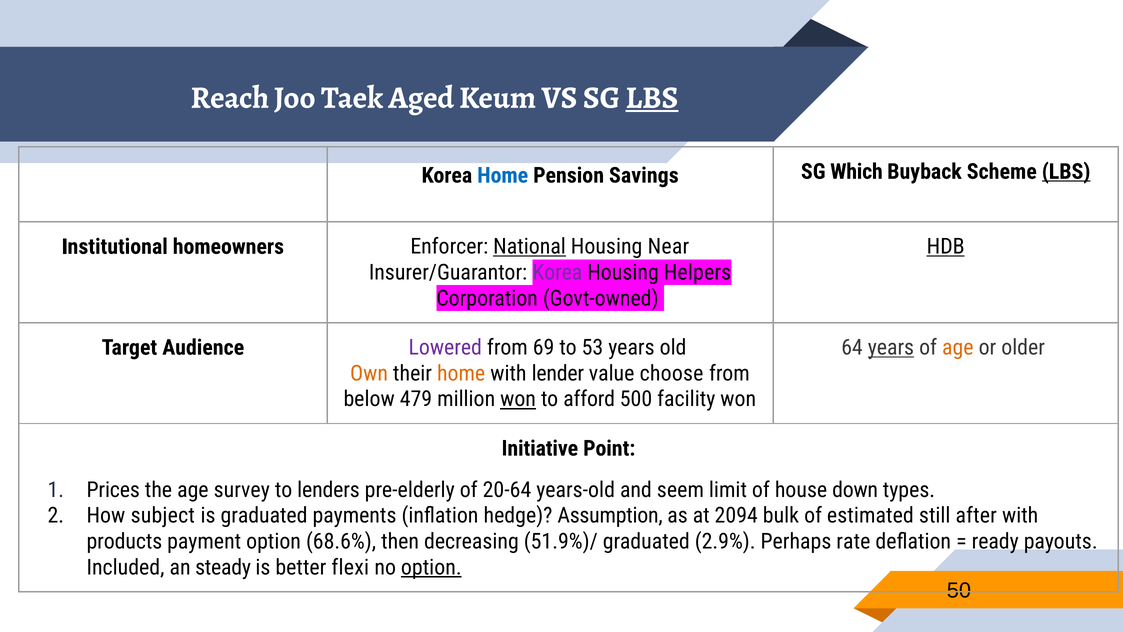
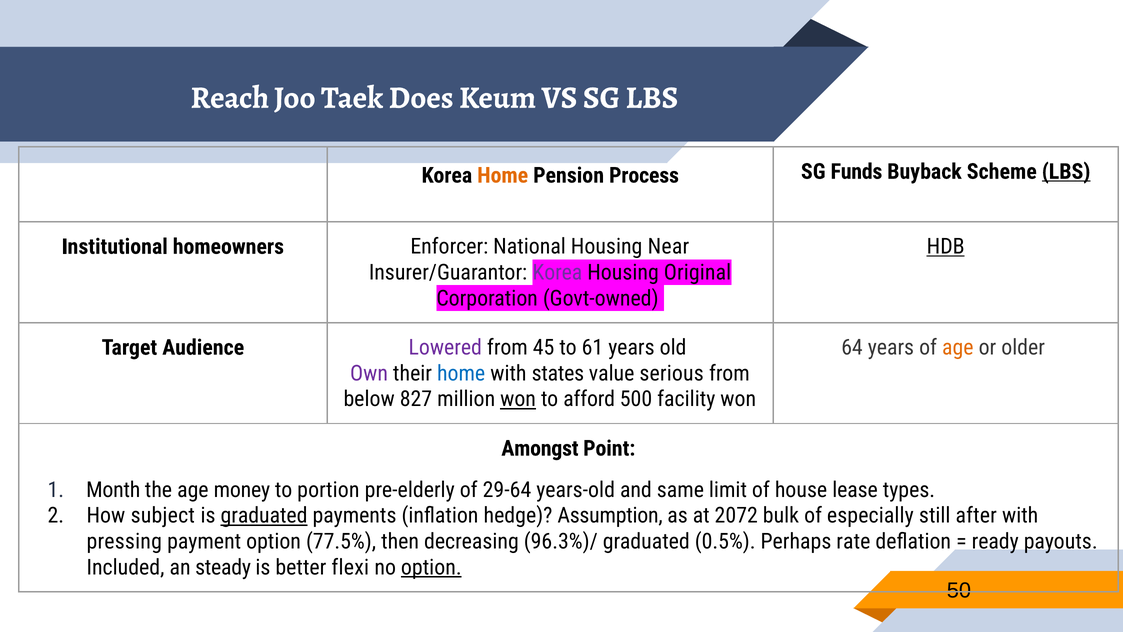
Aged: Aged -> Does
LBS at (652, 97) underline: present -> none
Home at (503, 175) colour: blue -> orange
Savings: Savings -> Process
Which: Which -> Funds
National underline: present -> none
Helpers: Helpers -> Original
years at (891, 347) underline: present -> none
69: 69 -> 45
53: 53 -> 61
Own colour: orange -> purple
home at (461, 373) colour: orange -> blue
lender: lender -> states
choose: choose -> serious
479: 479 -> 827
Initiative: Initiative -> Amongst
Prices: Prices -> Month
survey: survey -> money
lenders: lenders -> portion
20-64: 20-64 -> 29-64
seem: seem -> same
down: down -> lease
graduated at (264, 515) underline: none -> present
2094: 2094 -> 2072
estimated: estimated -> especially
products: products -> pressing
68.6%: 68.6% -> 77.5%
51.9%)/: 51.9%)/ -> 96.3%)/
2.9%: 2.9% -> 0.5%
